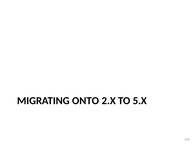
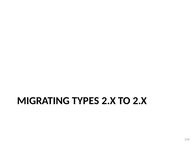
ONTO: ONTO -> TYPES
TO 5.X: 5.X -> 2.X
